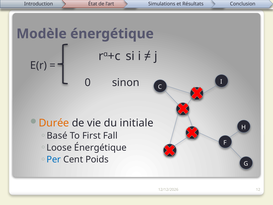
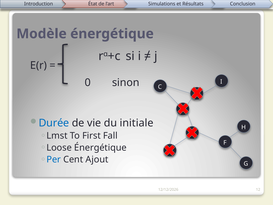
Durée colour: orange -> blue
Basé: Basé -> Lmst
Poids: Poids -> Ajout
